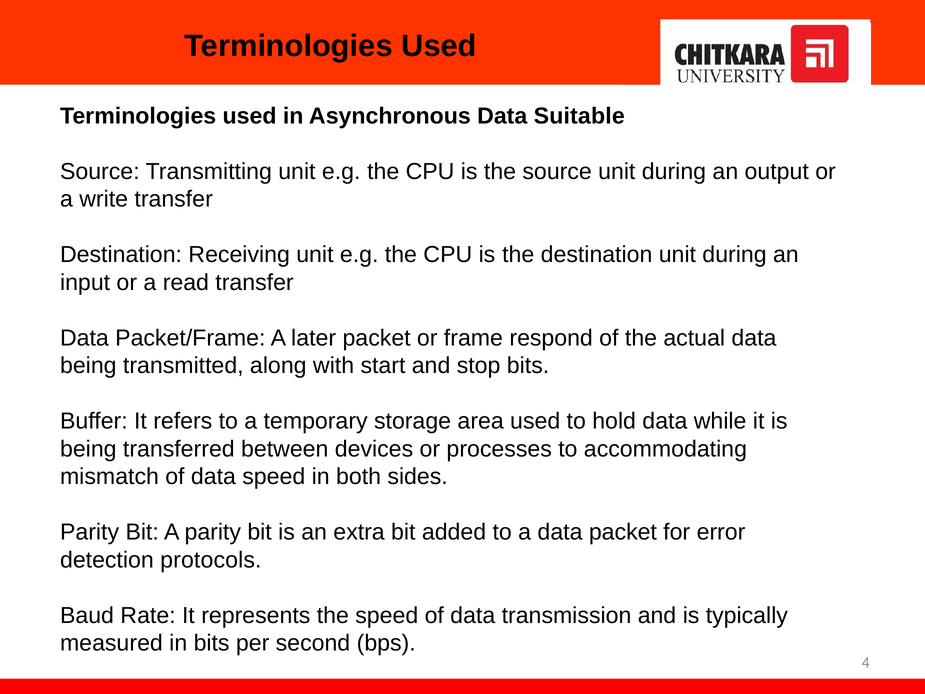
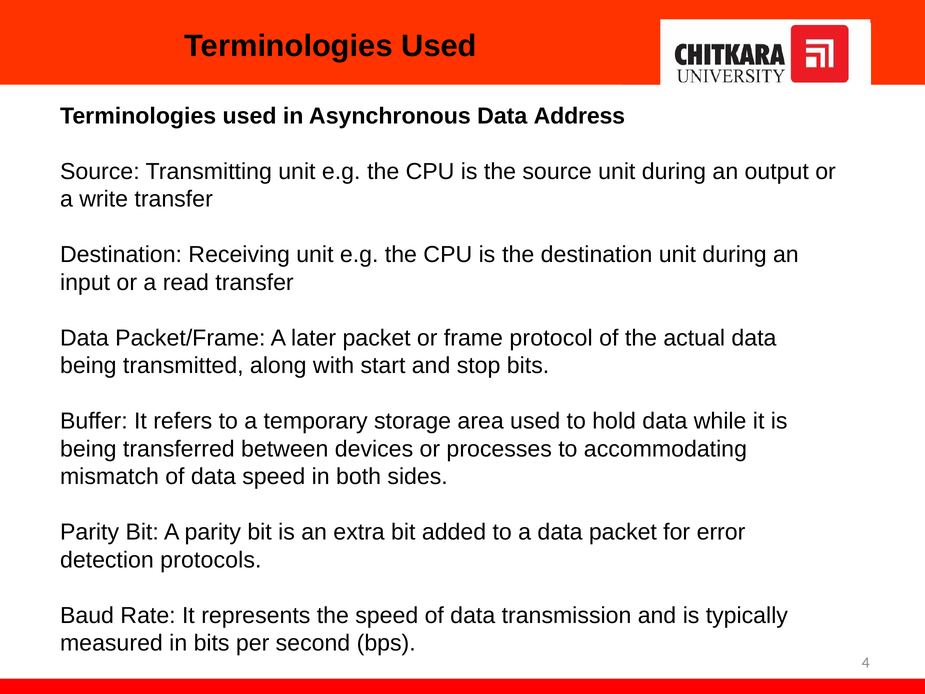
Suitable: Suitable -> Address
respond: respond -> protocol
